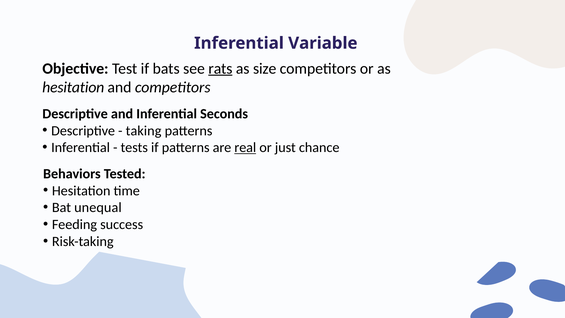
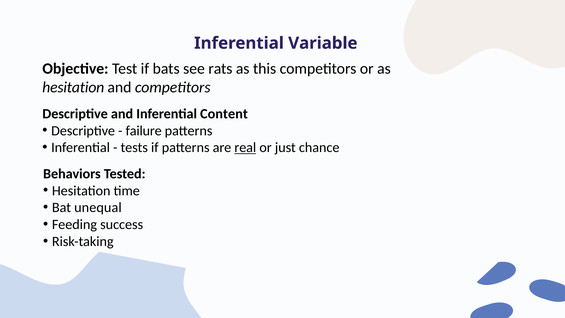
rats underline: present -> none
size: size -> this
Seconds: Seconds -> Content
taking: taking -> failure
